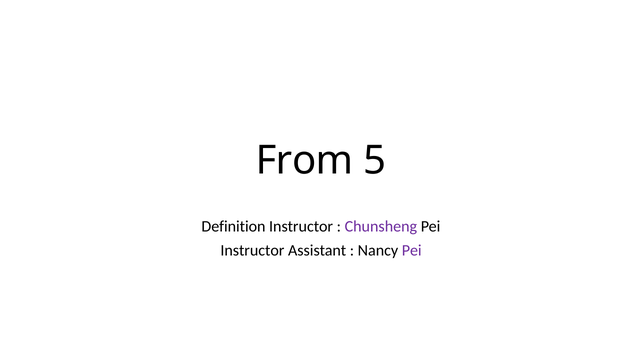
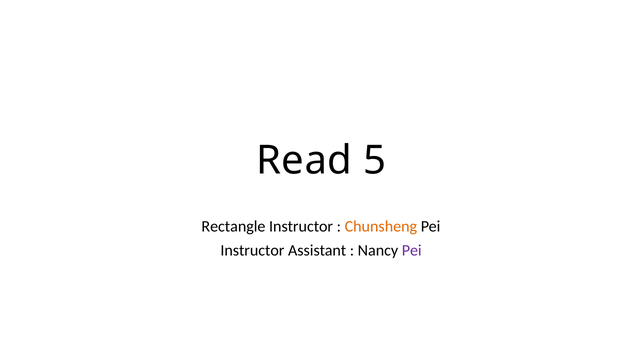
From: From -> Read
Definition: Definition -> Rectangle
Chunsheng colour: purple -> orange
